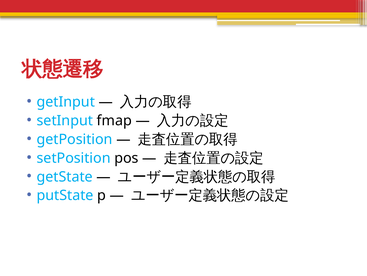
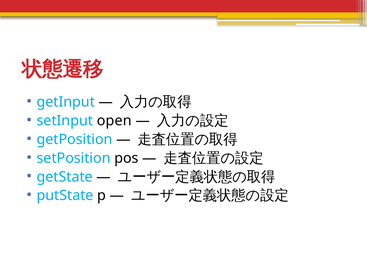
fmap: fmap -> open
